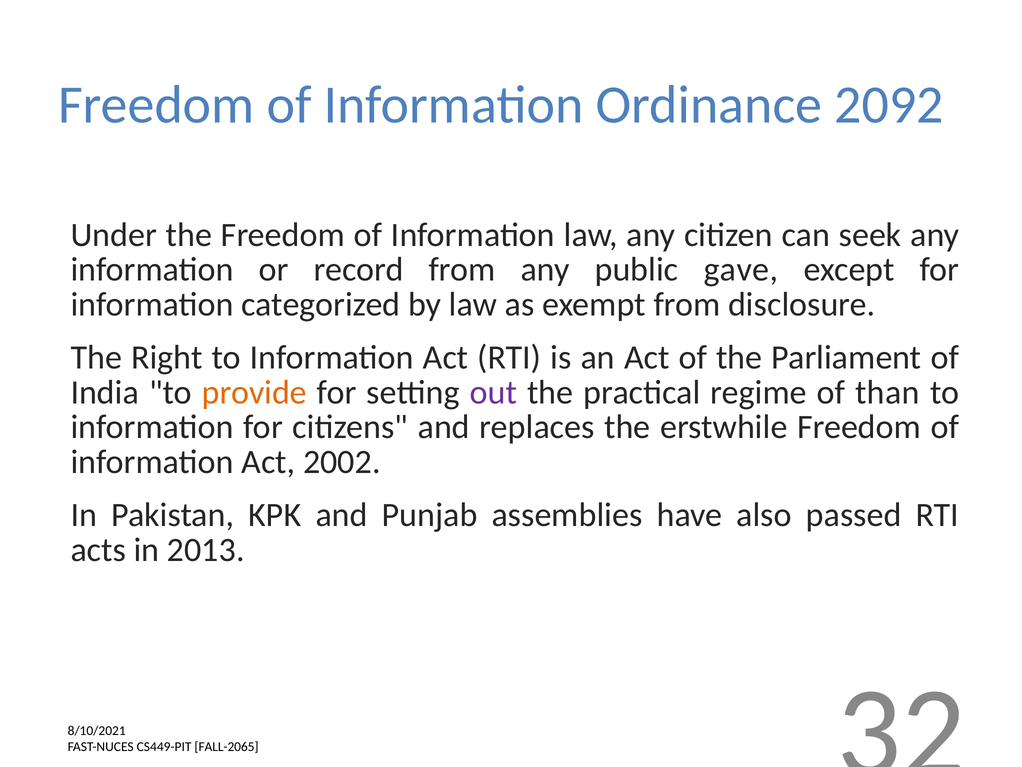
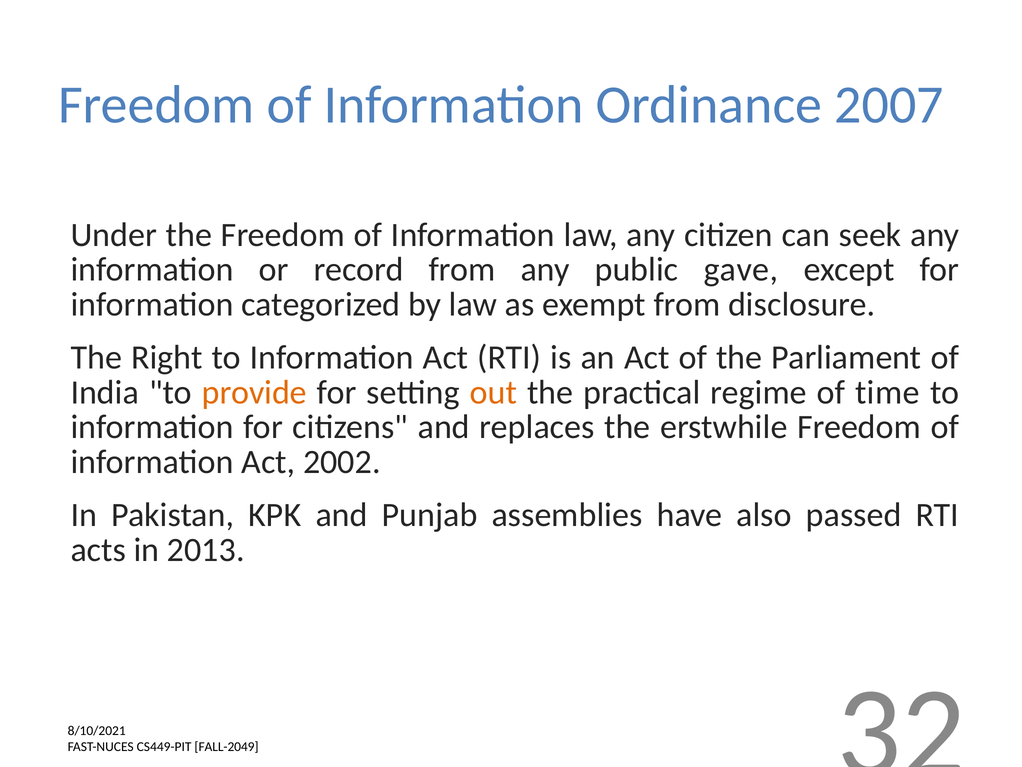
2092: 2092 -> 2007
out colour: purple -> orange
than: than -> time
FALL-2065: FALL-2065 -> FALL-2049
